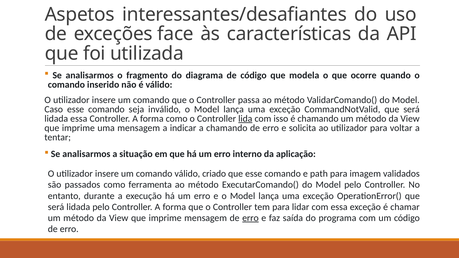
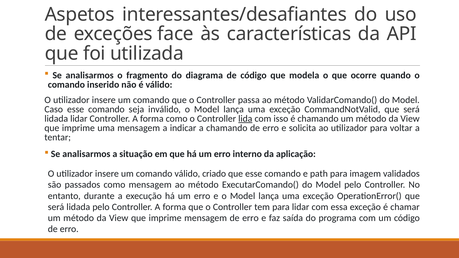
lidada essa: essa -> lidar
como ferramenta: ferramenta -> mensagem
erro at (250, 218) underline: present -> none
